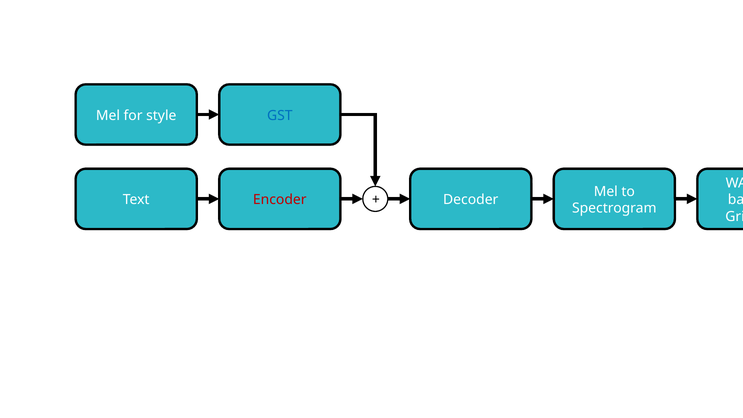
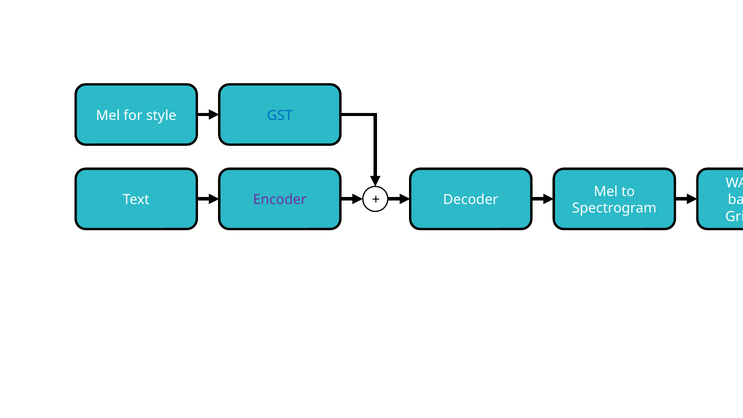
Encoder colour: red -> purple
